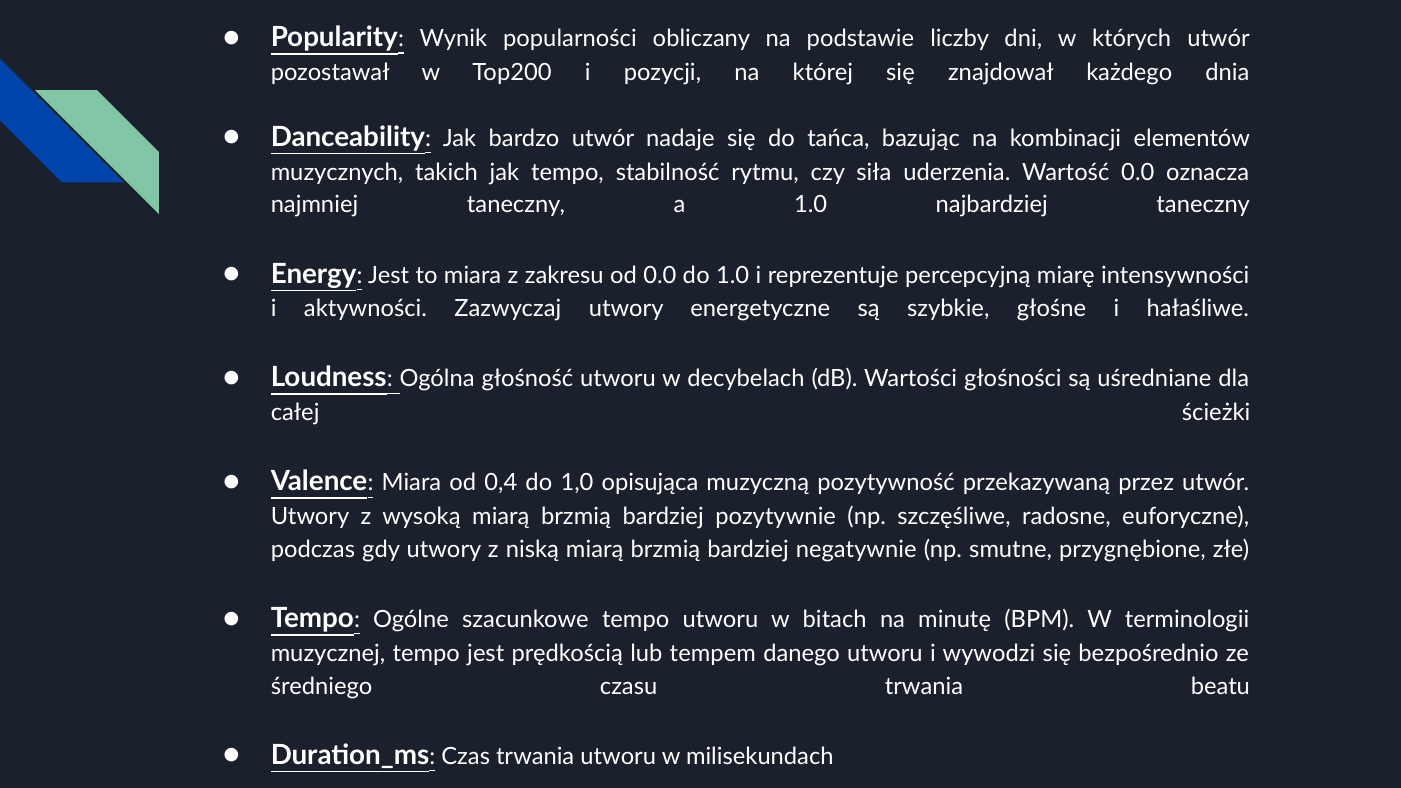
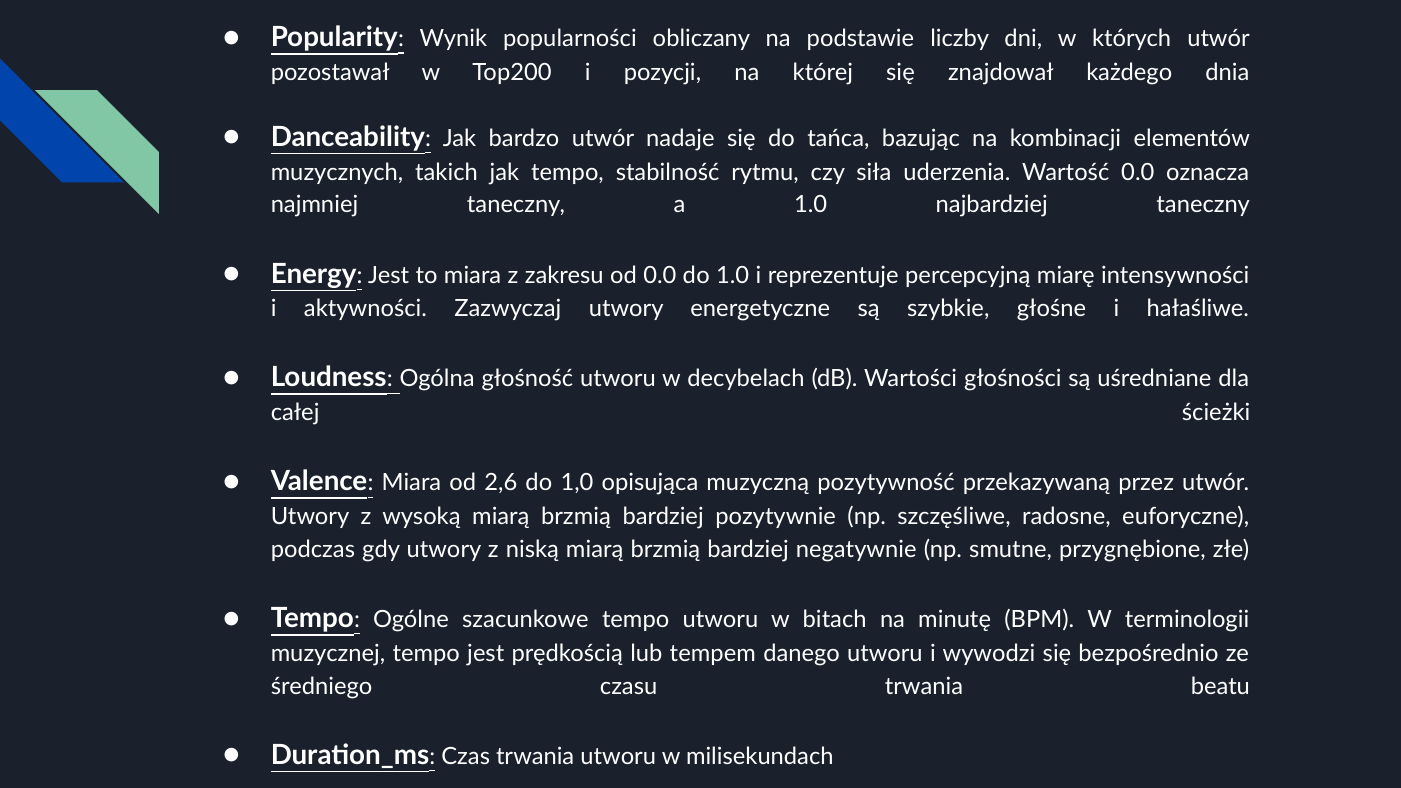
0,4: 0,4 -> 2,6
